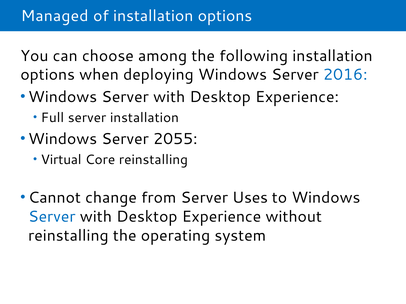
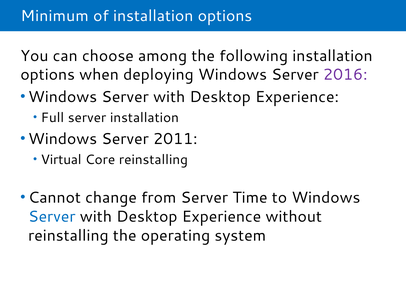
Managed: Managed -> Minimum
2016 colour: blue -> purple
2055: 2055 -> 2011
Uses: Uses -> Time
